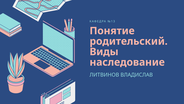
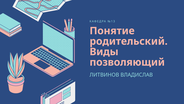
наследование: наследование -> позволяющий
